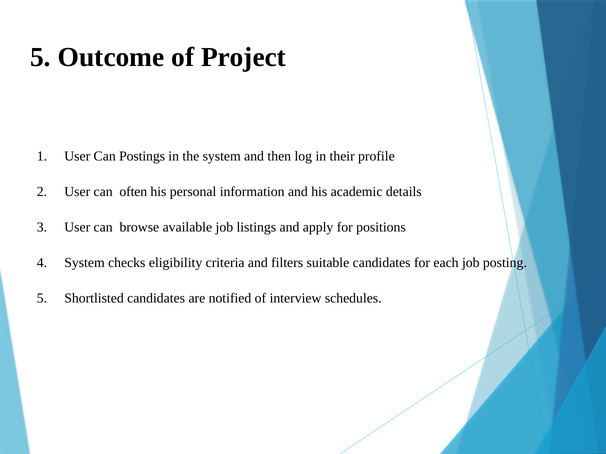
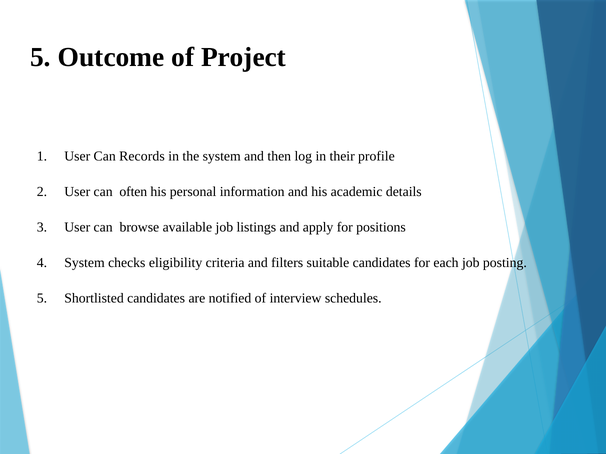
Postings: Postings -> Records
